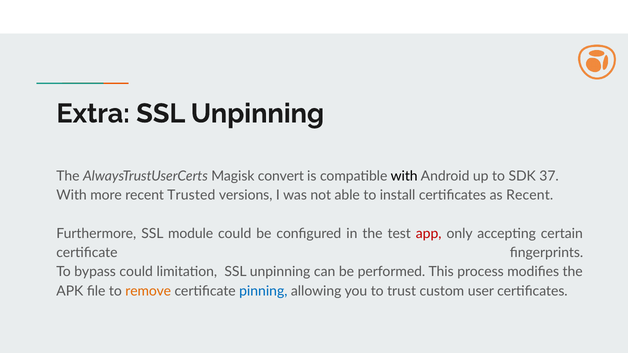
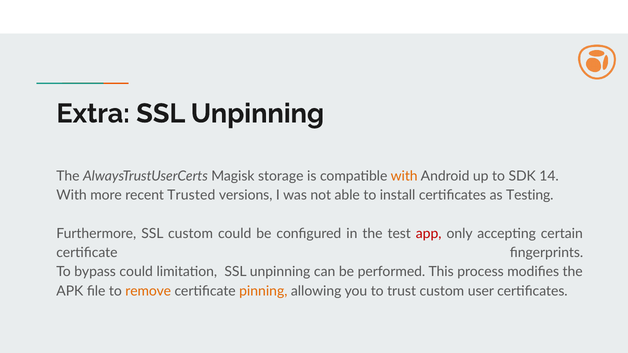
convert: convert -> storage
with at (404, 176) colour: black -> orange
37: 37 -> 14
as Recent: Recent -> Testing
SSL module: module -> custom
pinning colour: blue -> orange
